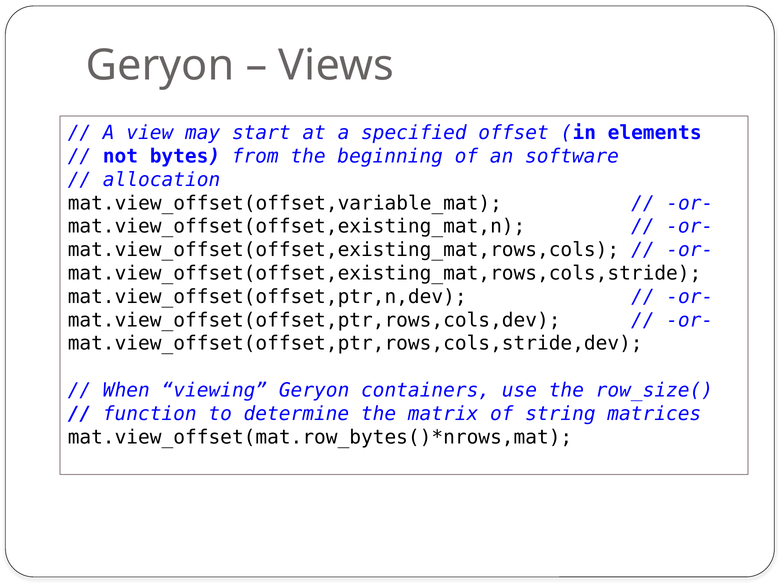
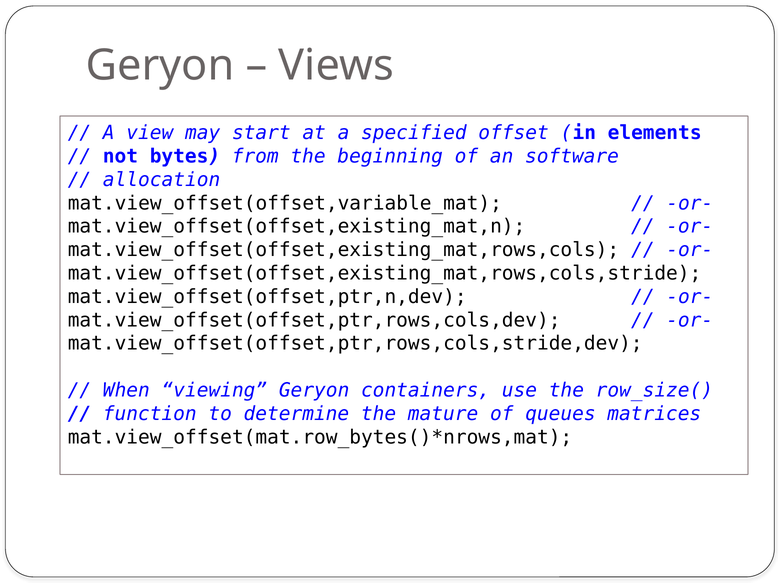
matrix: matrix -> mature
string: string -> queues
